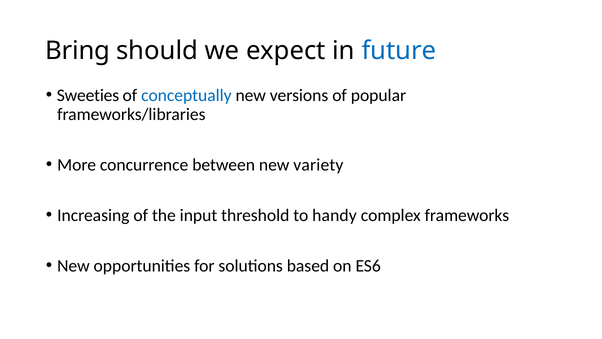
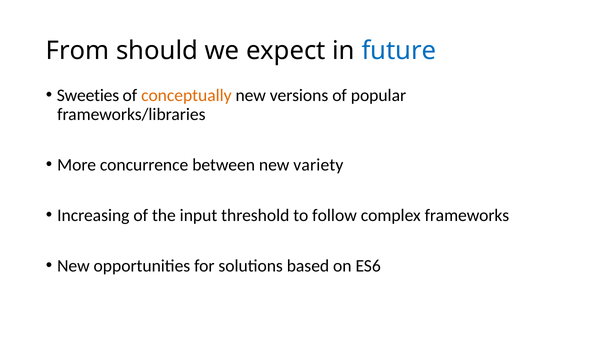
Bring: Bring -> From
conceptually colour: blue -> orange
handy: handy -> follow
